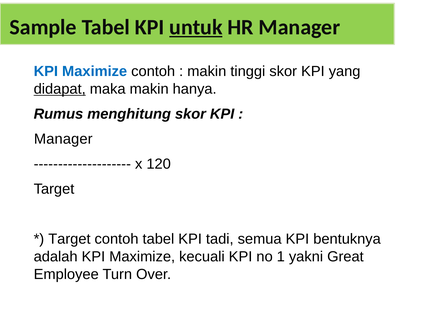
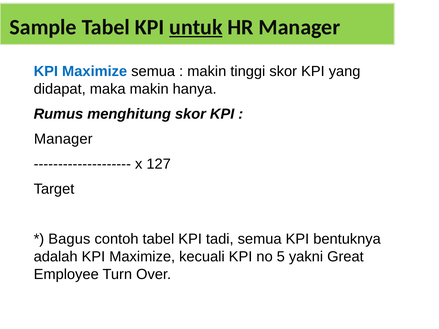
Maximize contoh: contoh -> semua
didapat underline: present -> none
120: 120 -> 127
Target at (69, 239): Target -> Bagus
1: 1 -> 5
